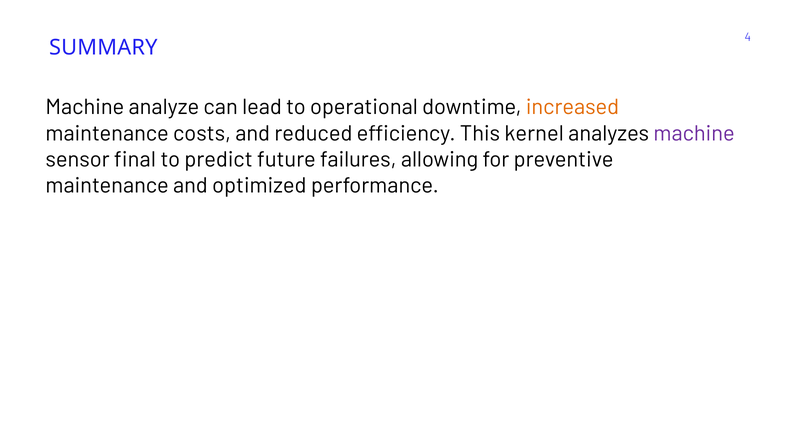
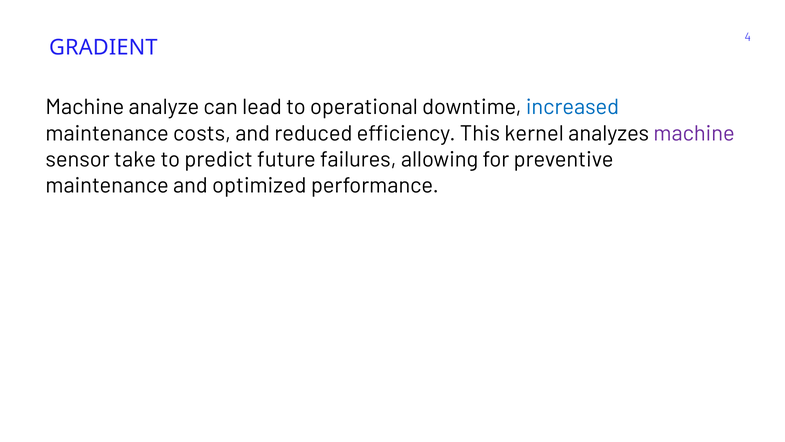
SUMMARY: SUMMARY -> GRADIENT
increased colour: orange -> blue
final: final -> take
